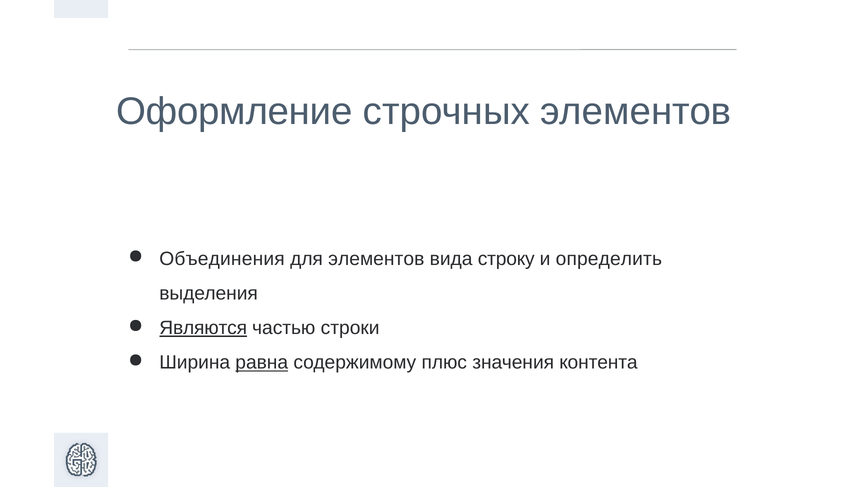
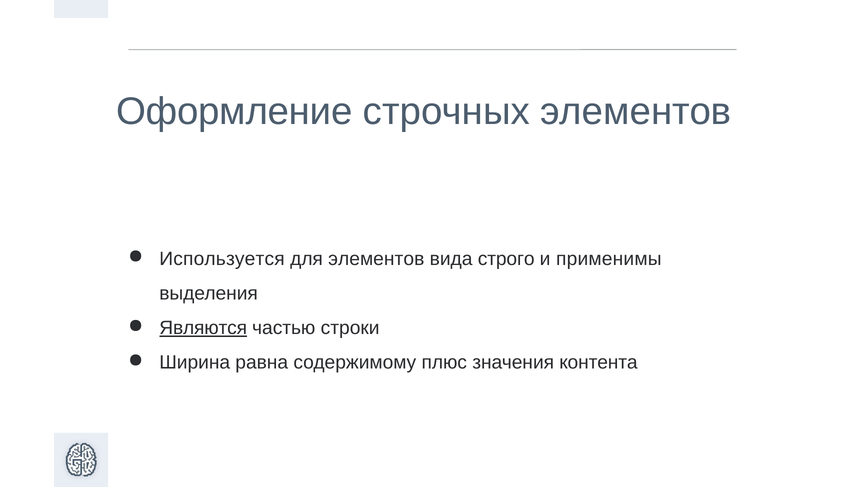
Объединения: Объединения -> Используется
строку: строку -> строго
определить: определить -> применимы
равна underline: present -> none
